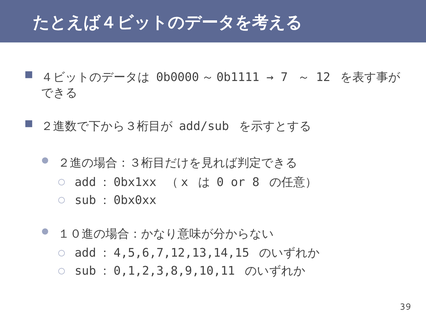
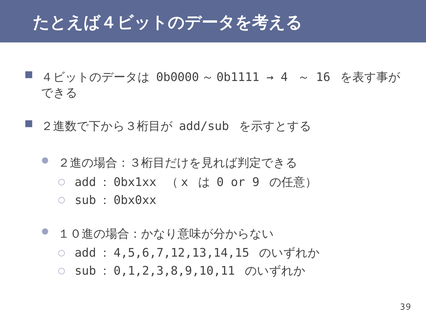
7: 7 -> 4
12: 12 -> 16
8: 8 -> 9
